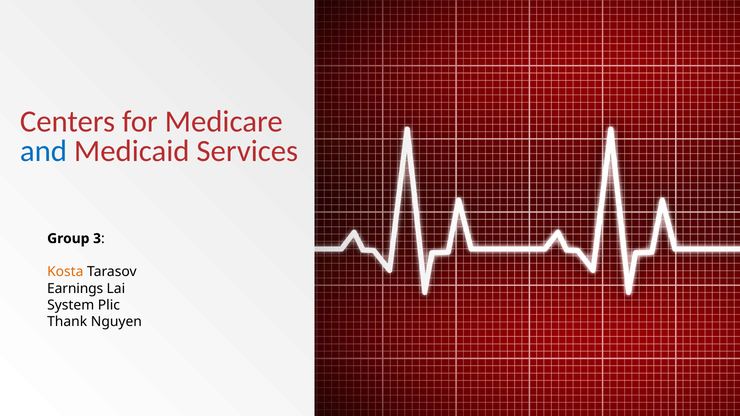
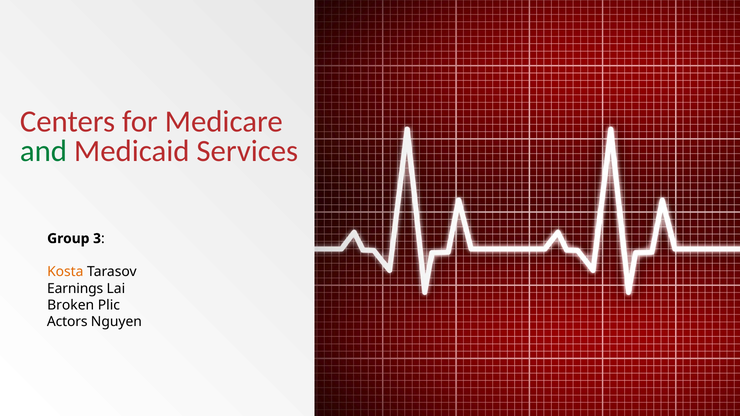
and colour: blue -> green
System: System -> Broken
Thank: Thank -> Actors
